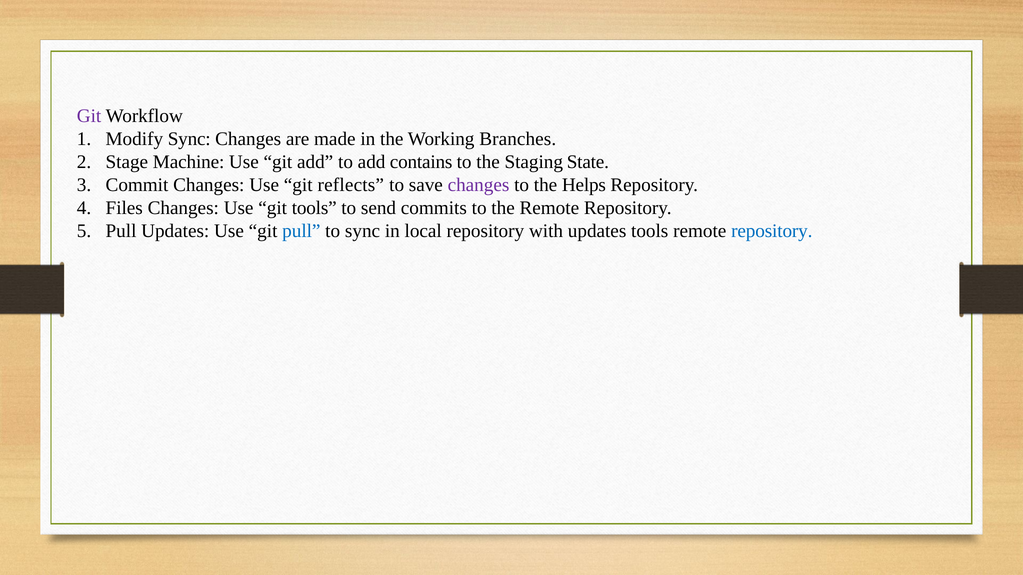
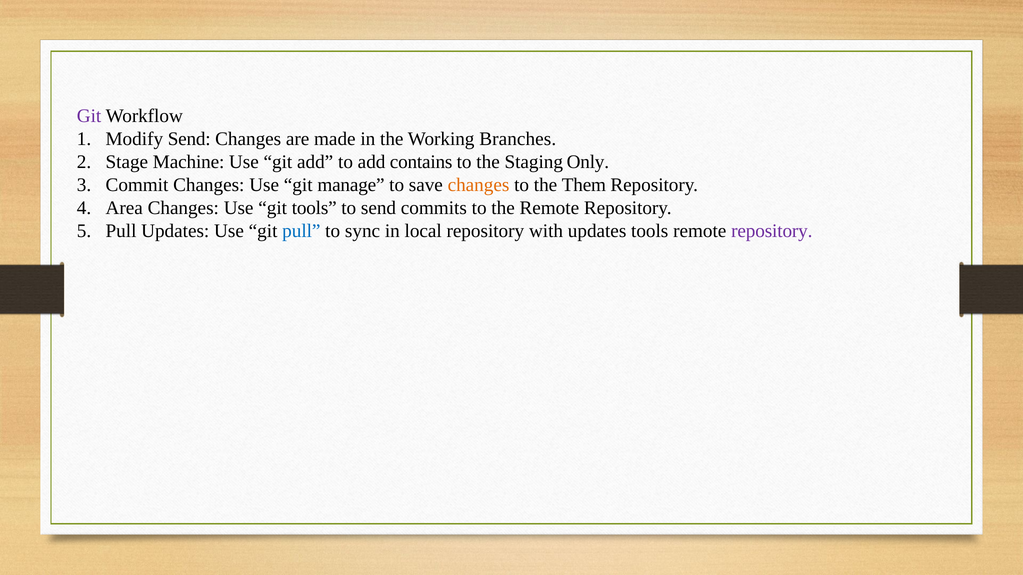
Modify Sync: Sync -> Send
State: State -> Only
reflects: reflects -> manage
changes at (479, 185) colour: purple -> orange
Helps: Helps -> Them
Files: Files -> Area
repository at (772, 231) colour: blue -> purple
